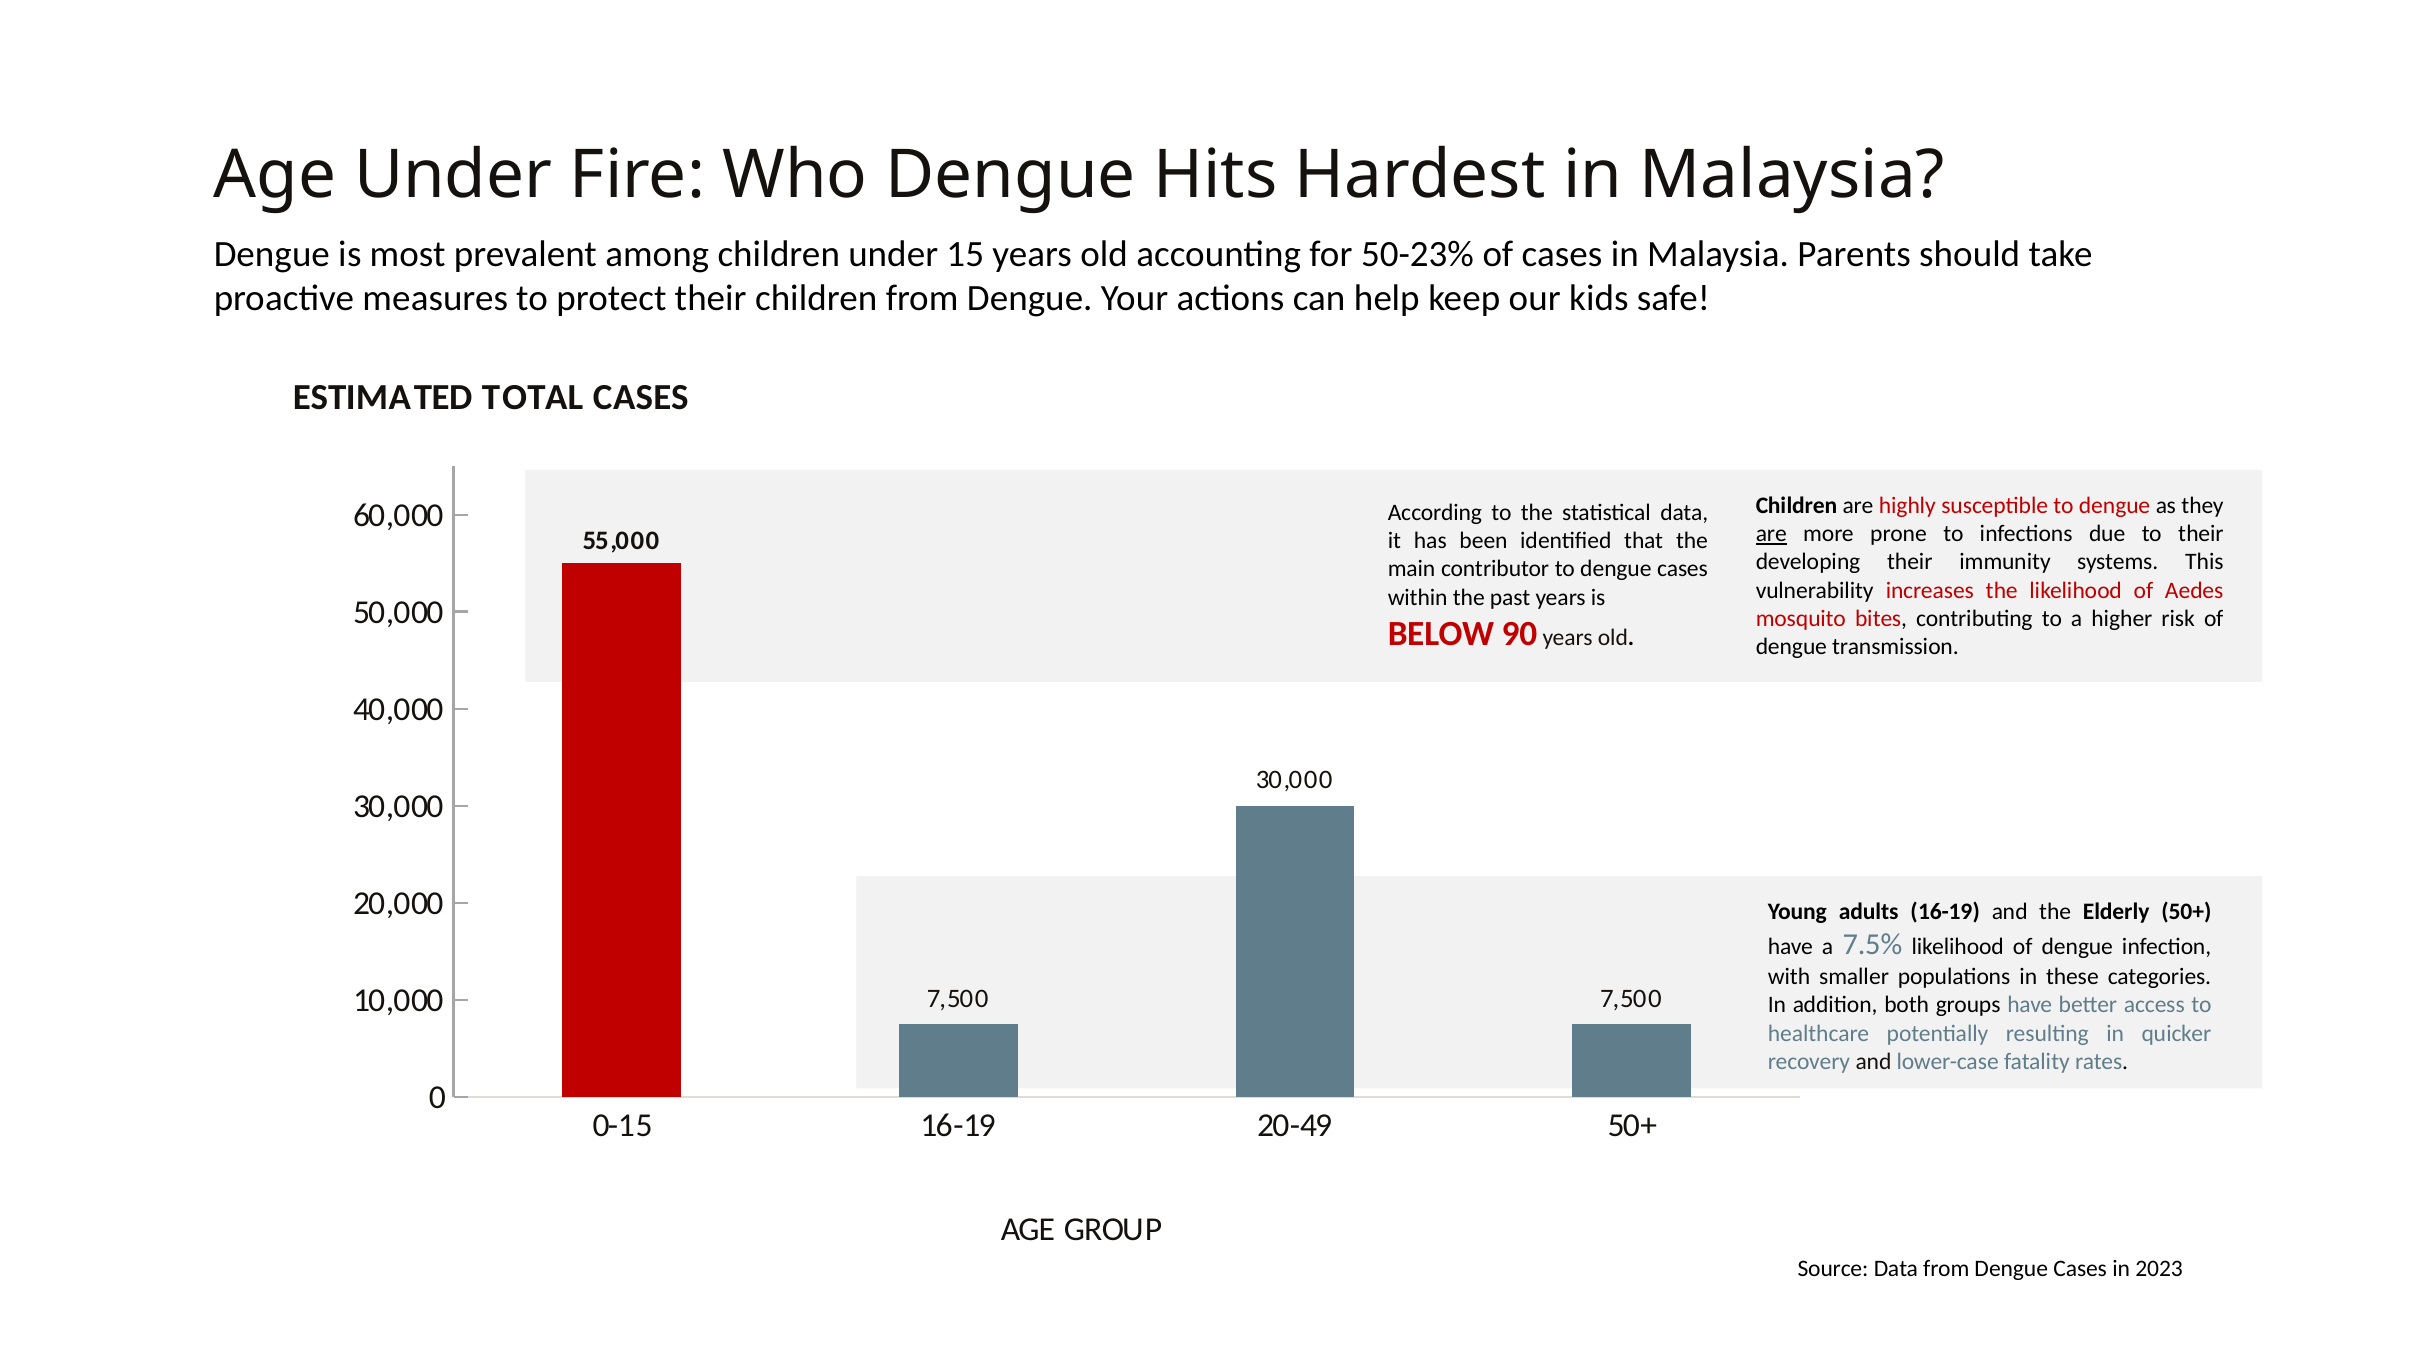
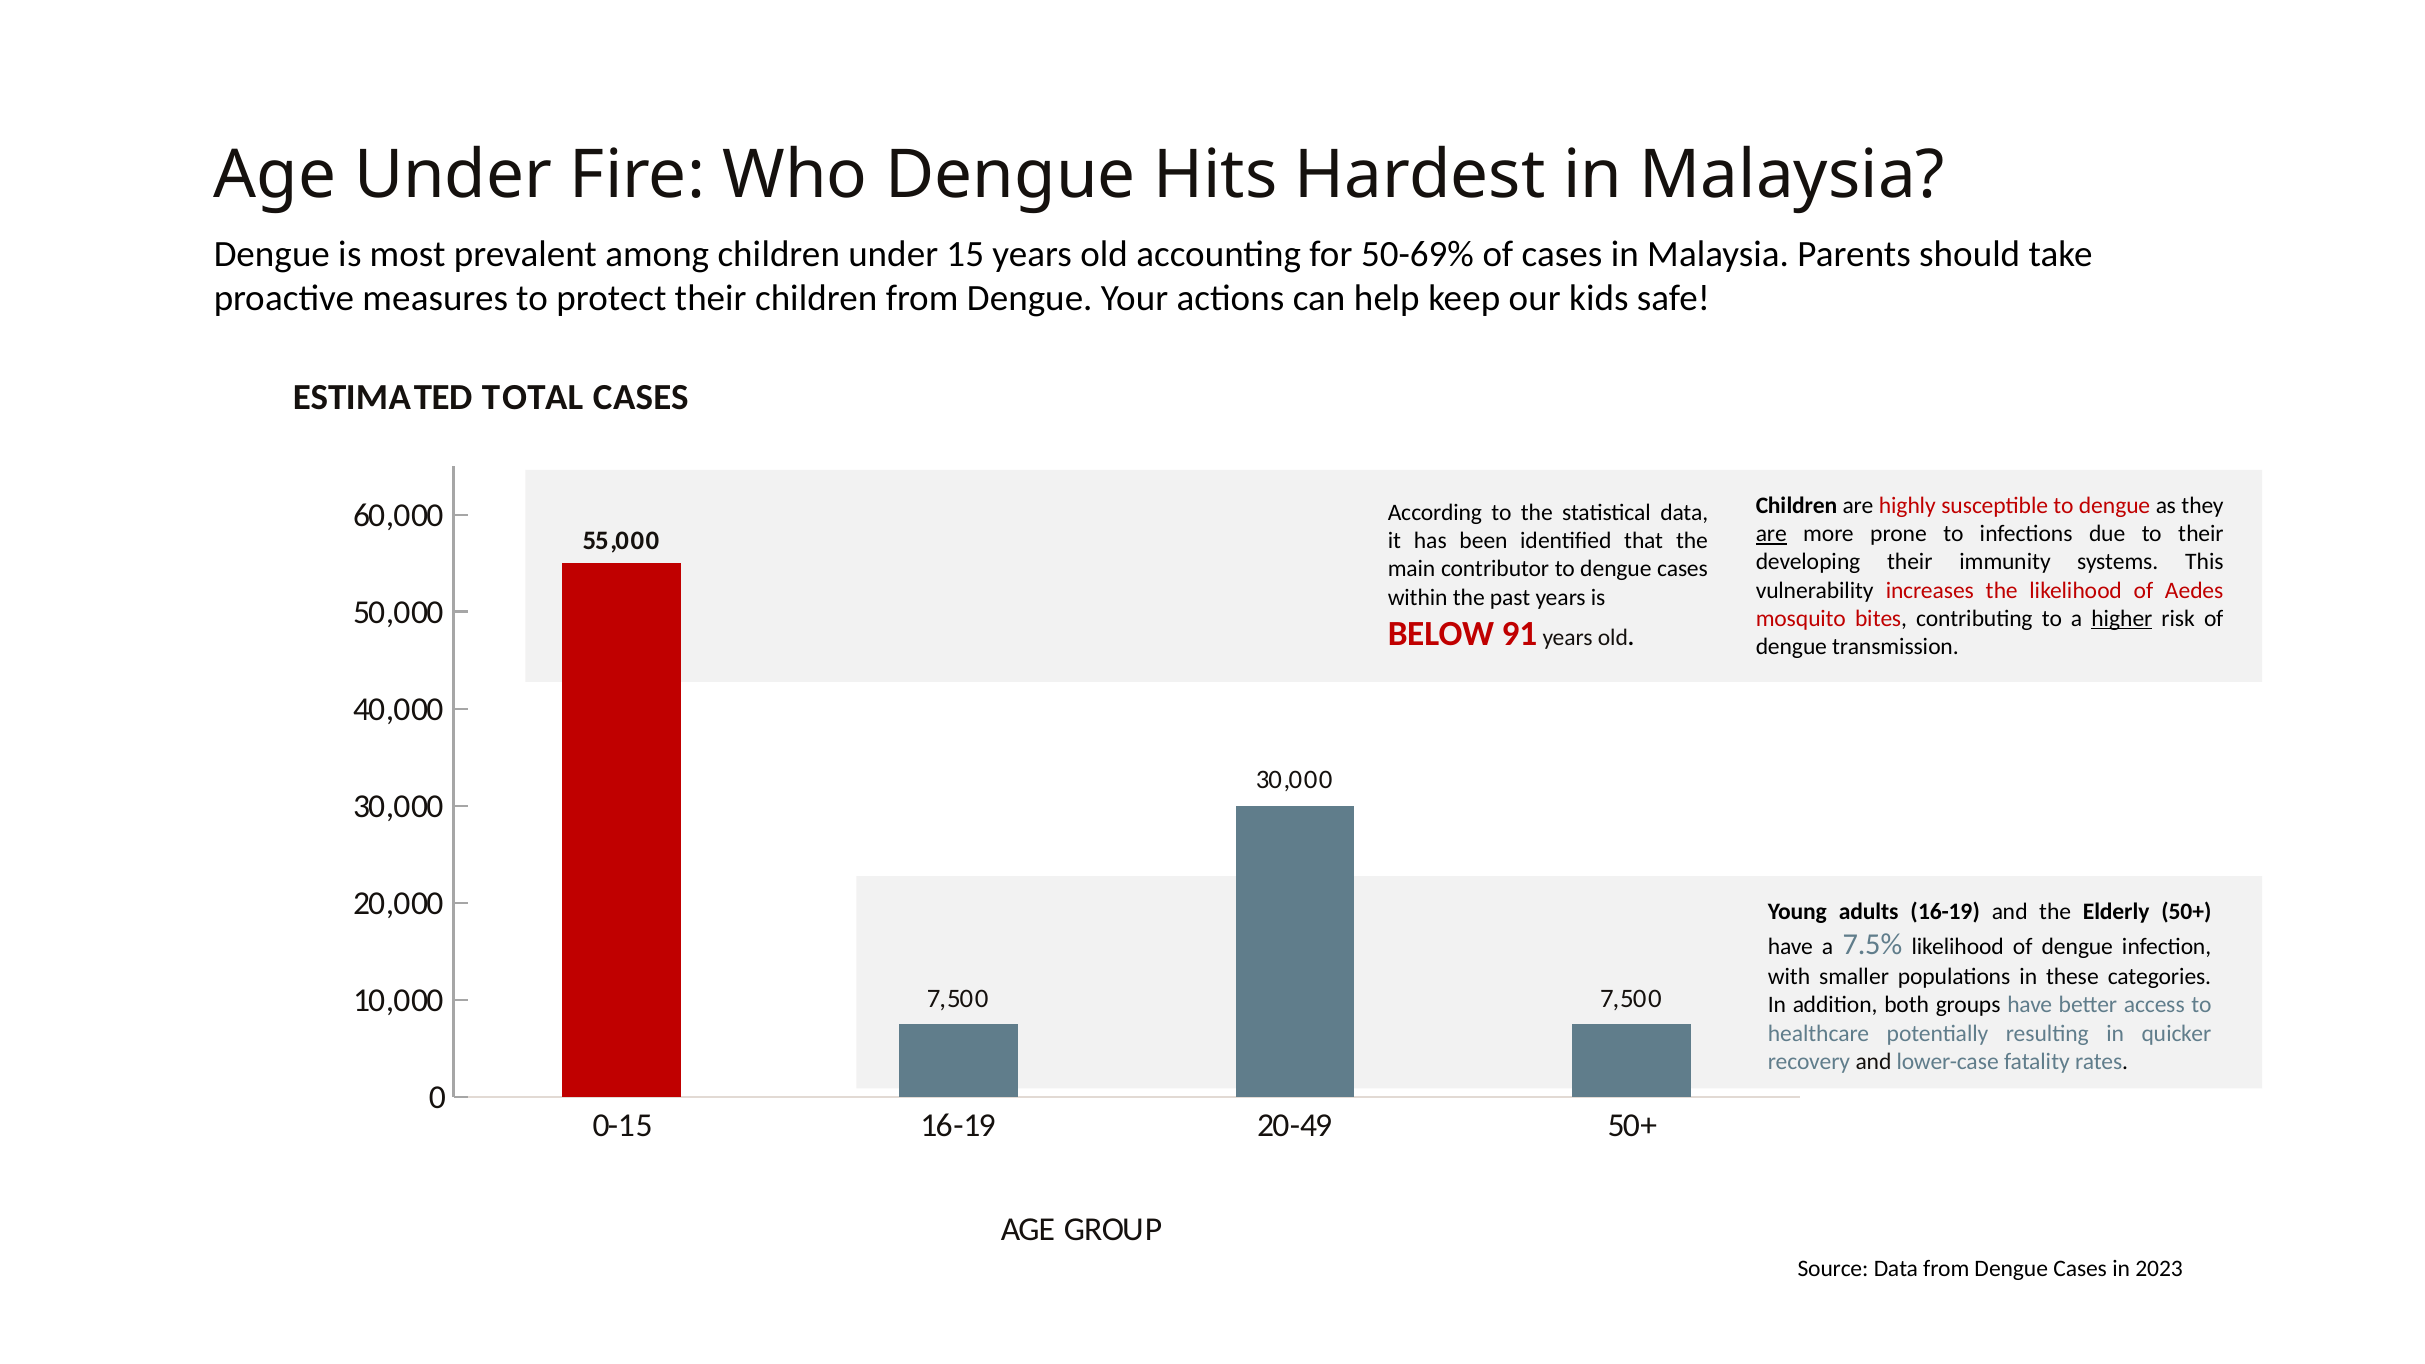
50-23%: 50-23% -> 50-69%
higher underline: none -> present
90: 90 -> 91
